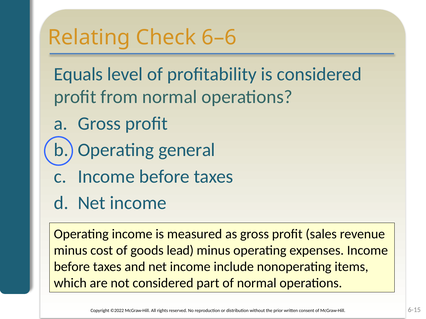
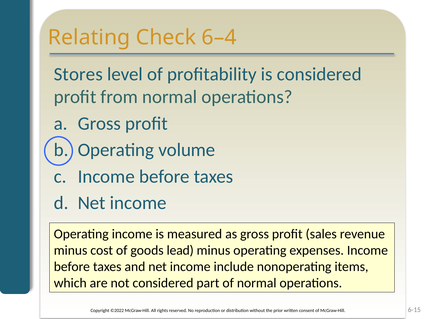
6–6: 6–6 -> 6–4
Equals: Equals -> Stores
general: general -> volume
